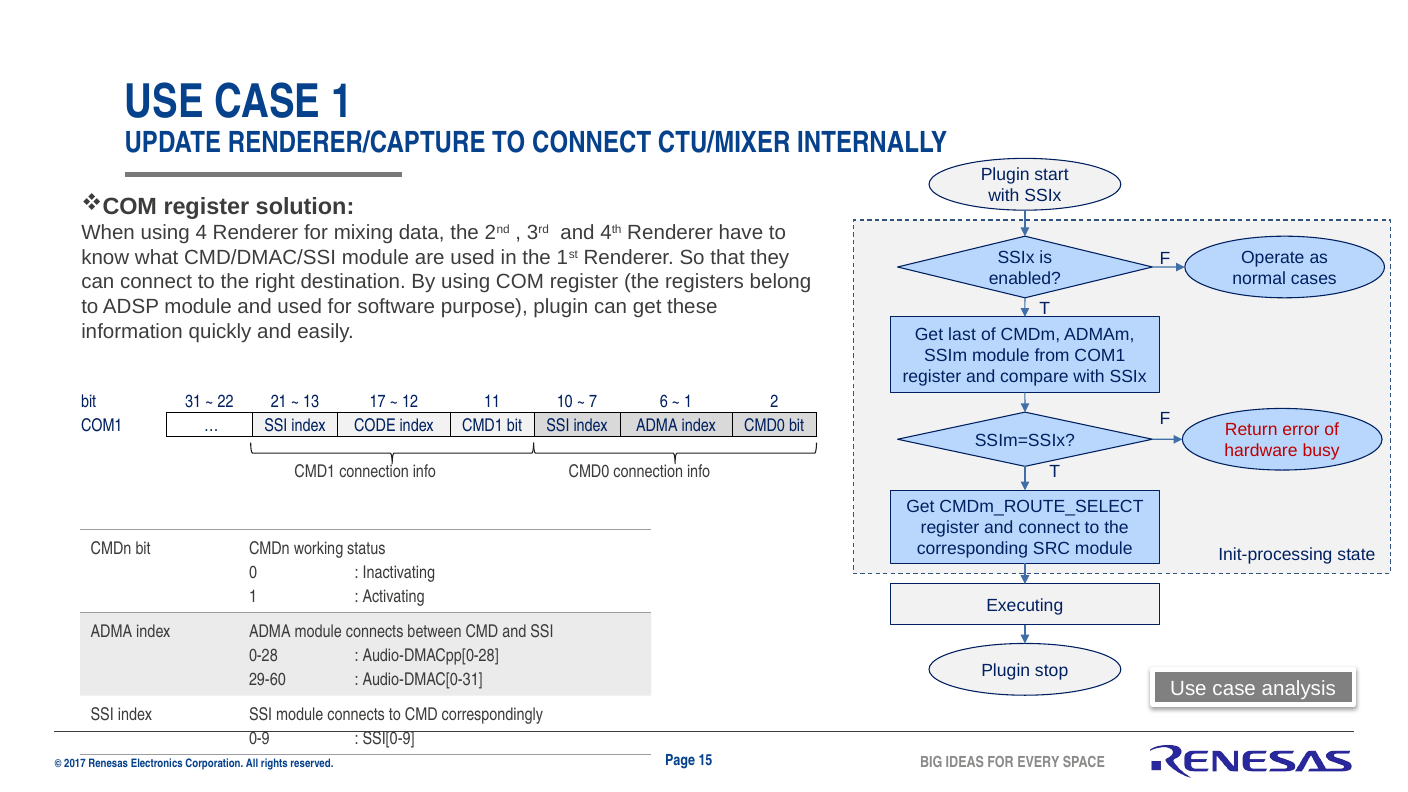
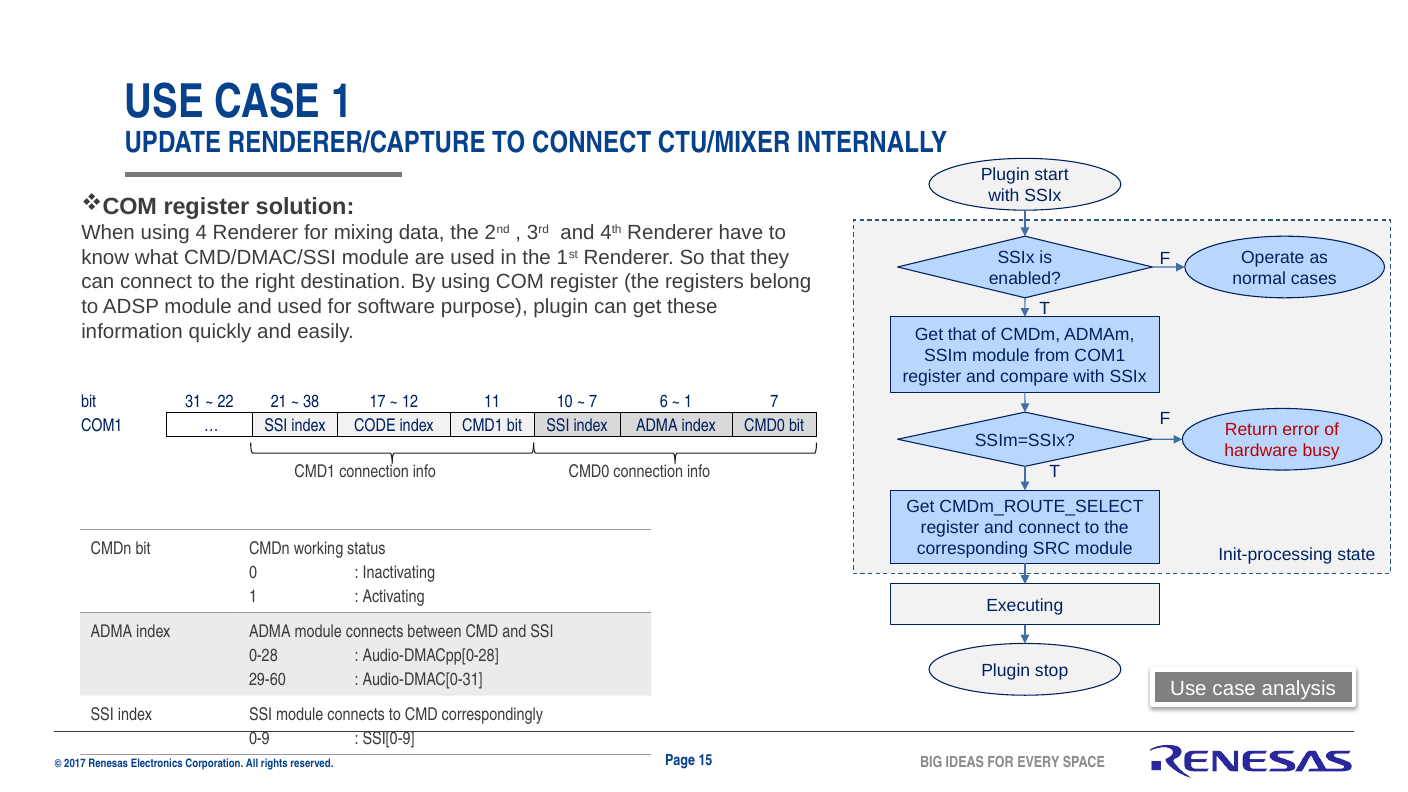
Get last: last -> that
13: 13 -> 38
1 2: 2 -> 7
